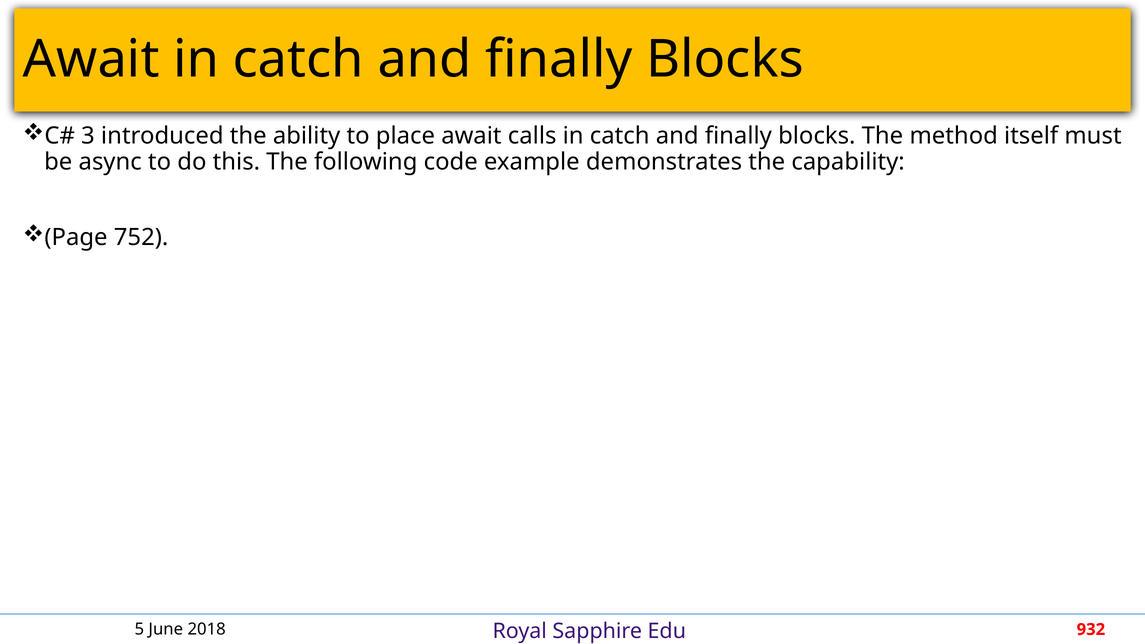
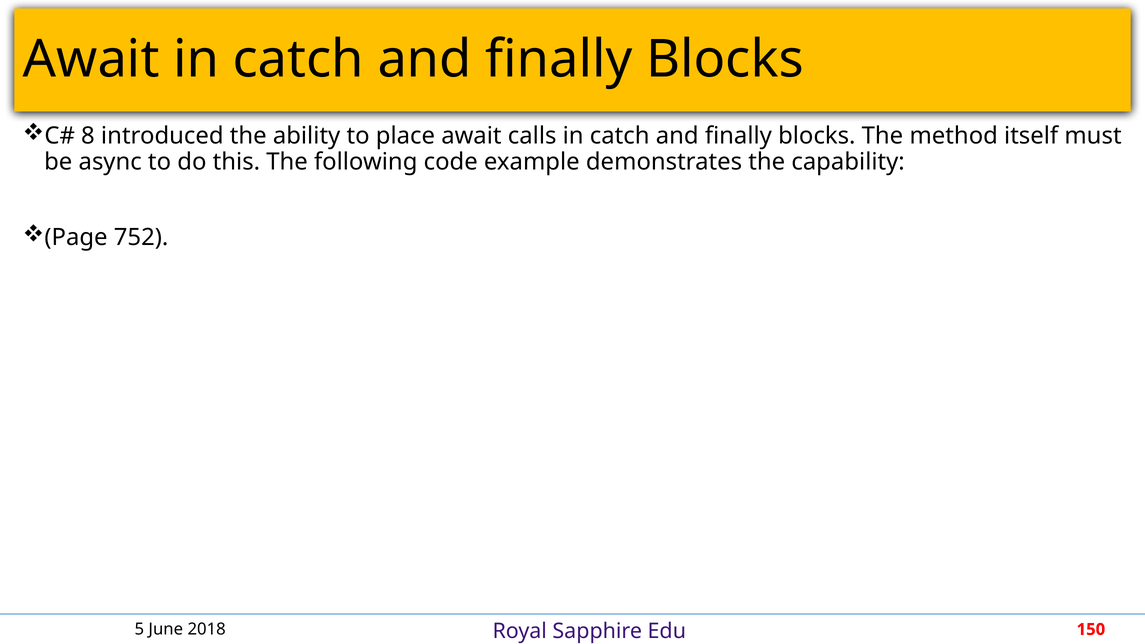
3: 3 -> 8
932: 932 -> 150
